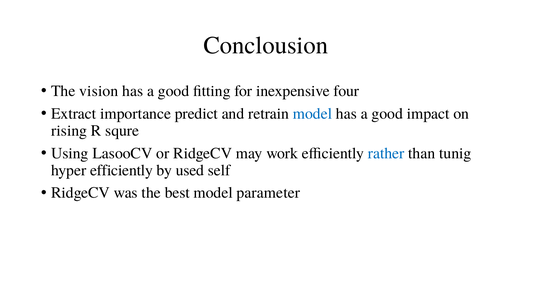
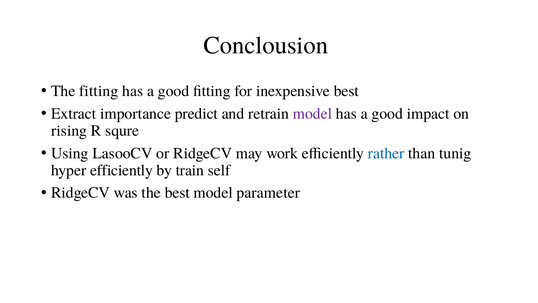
The vision: vision -> fitting
inexpensive four: four -> best
model at (313, 114) colour: blue -> purple
used: used -> train
